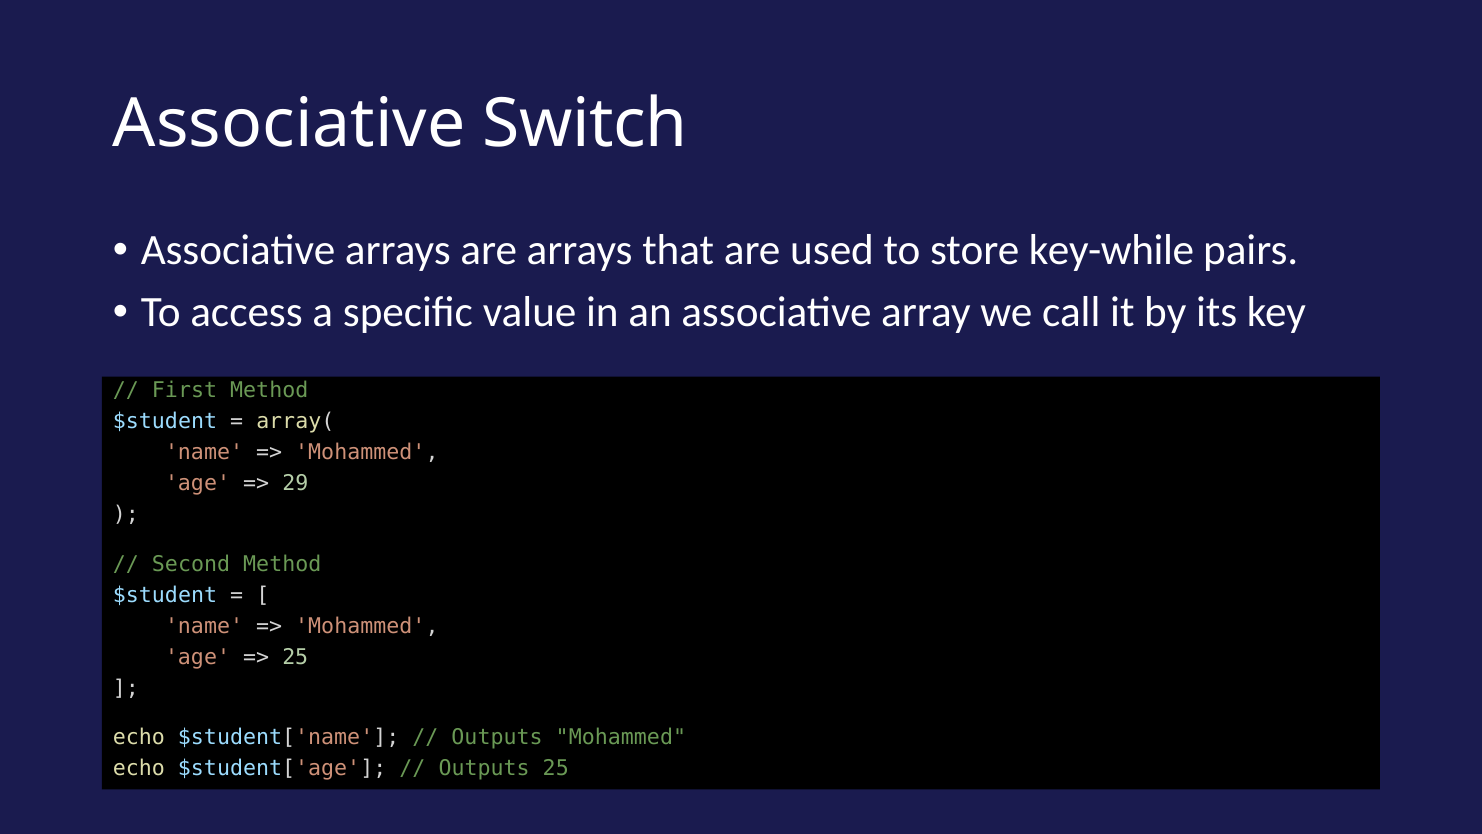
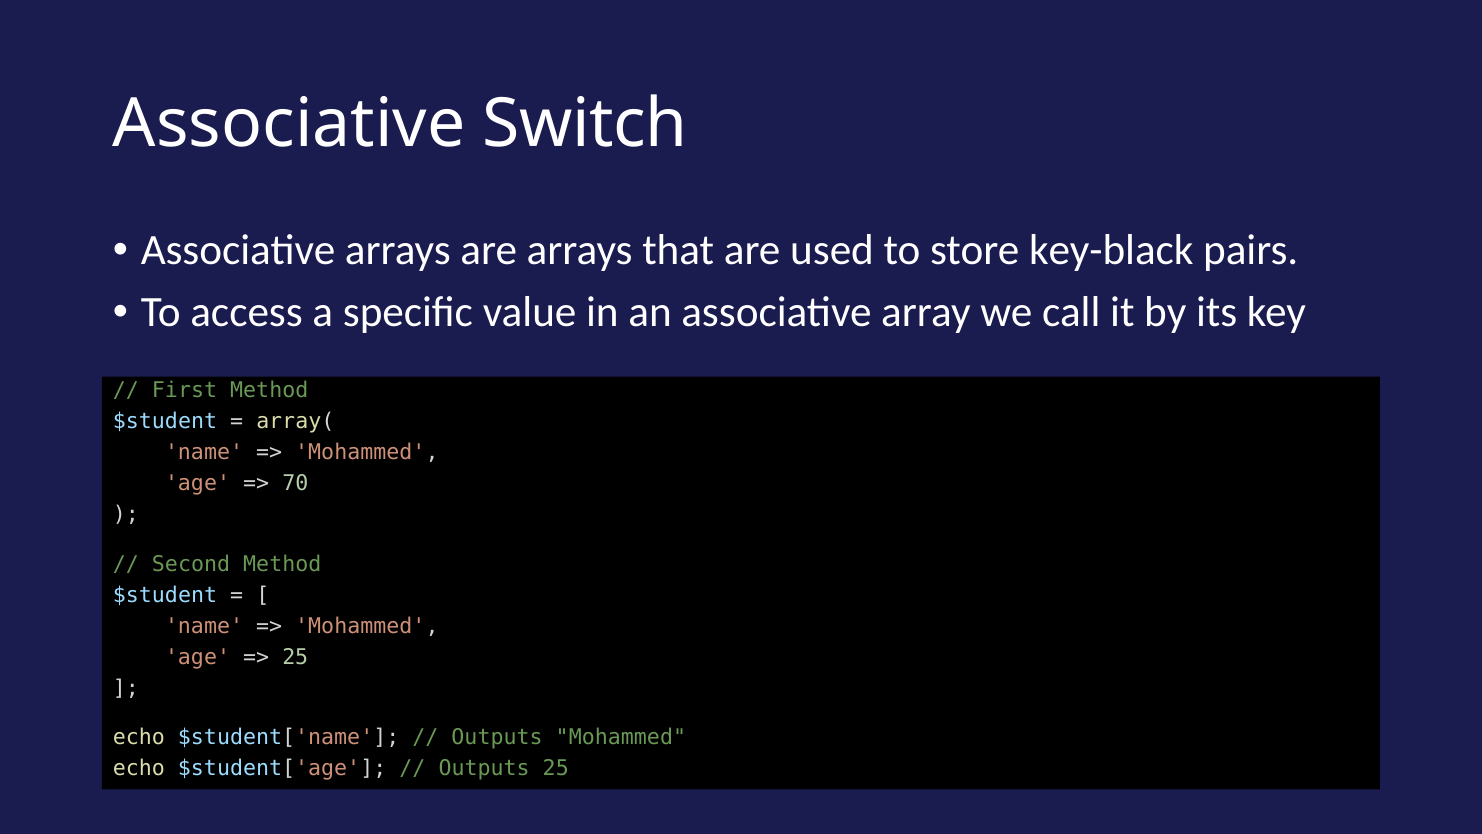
key-while: key-while -> key-black
29: 29 -> 70
